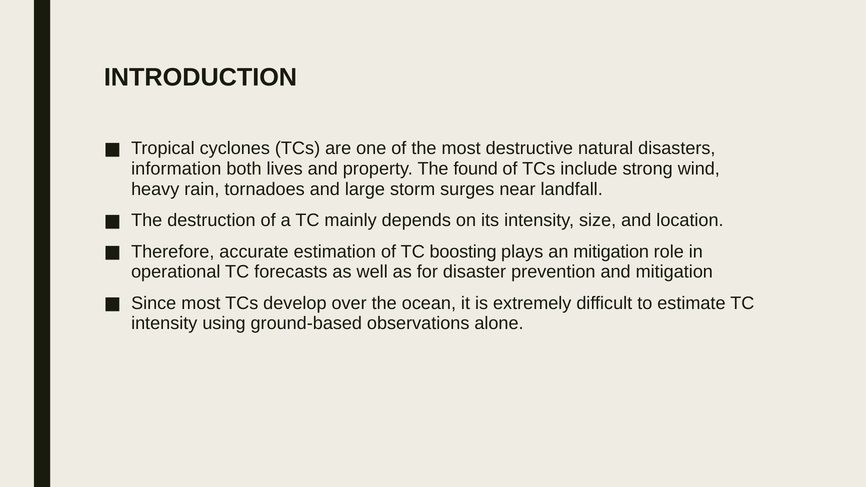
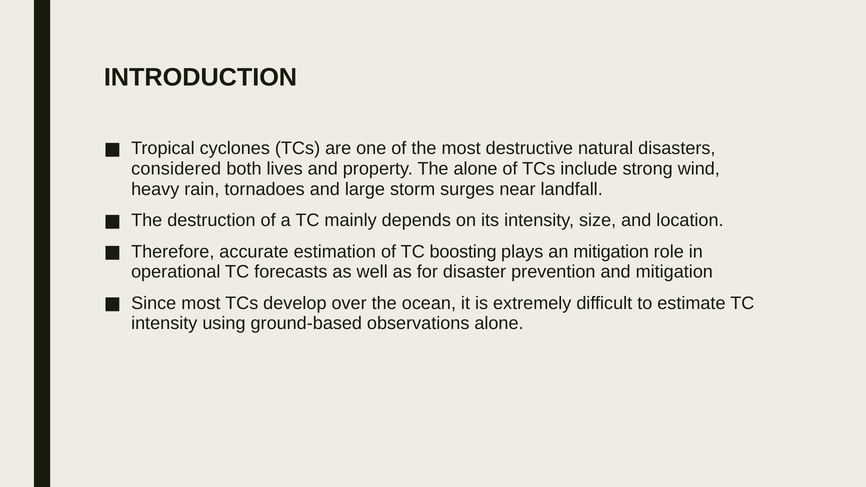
information: information -> considered
The found: found -> alone
